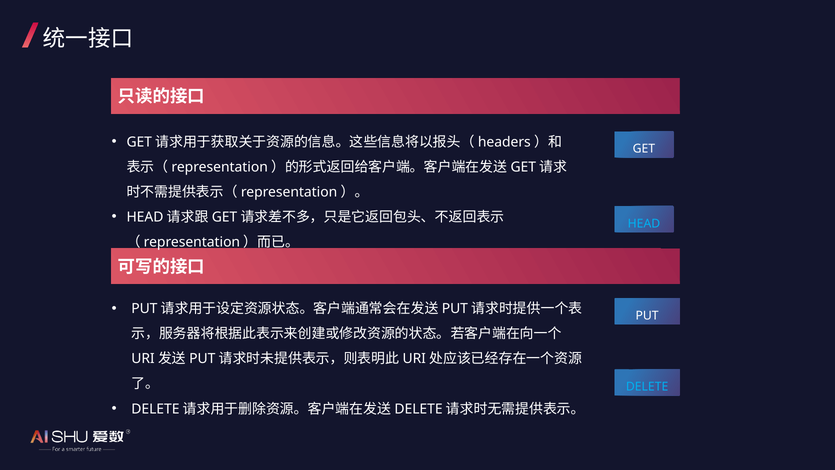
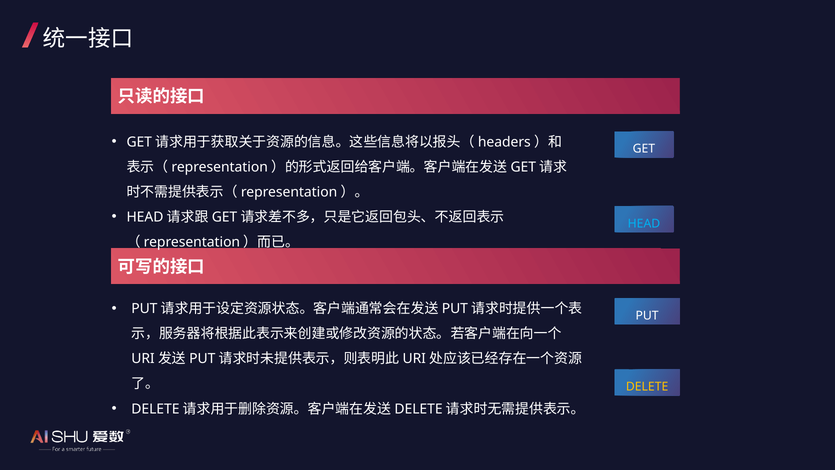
DELETE colour: light blue -> yellow
